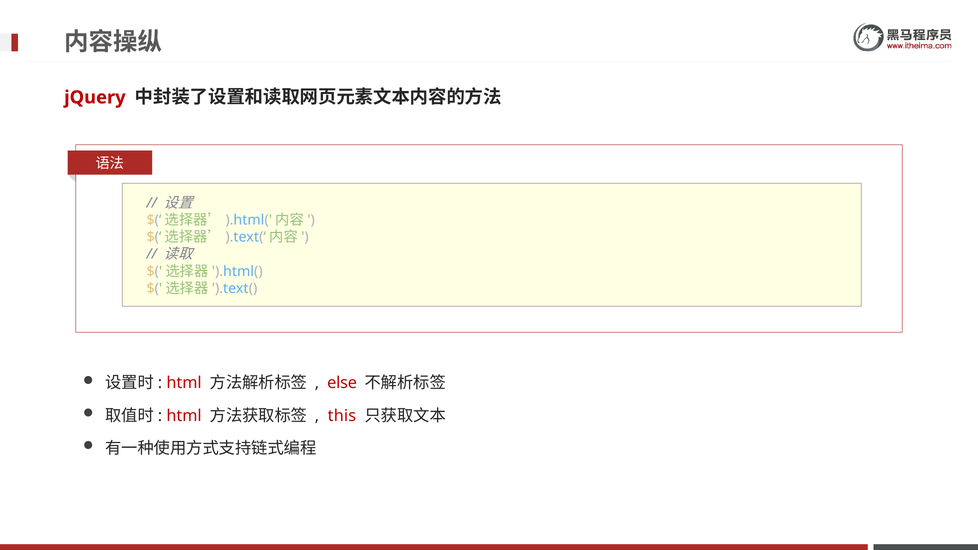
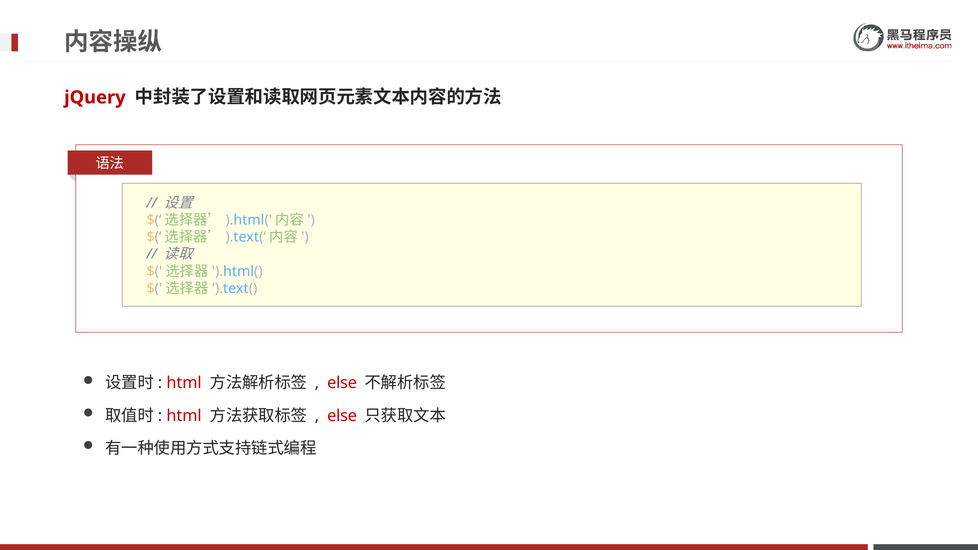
this at (342, 416): this -> else
